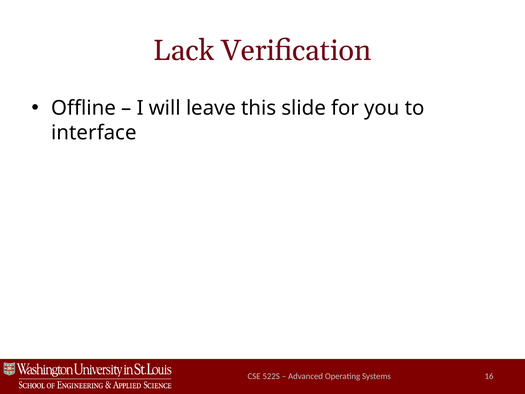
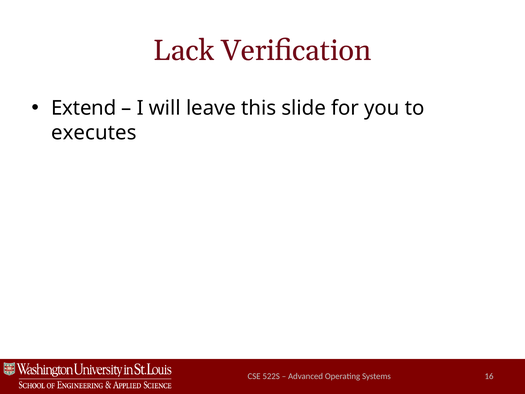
Offline: Offline -> Extend
interface: interface -> executes
